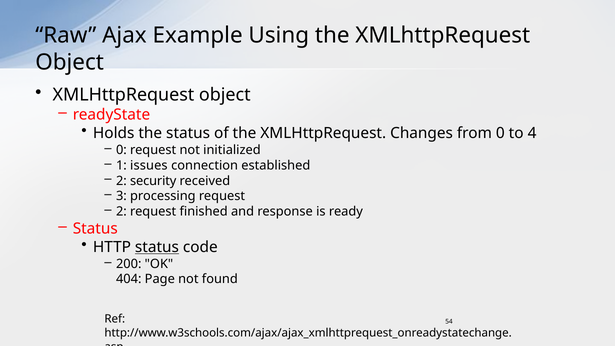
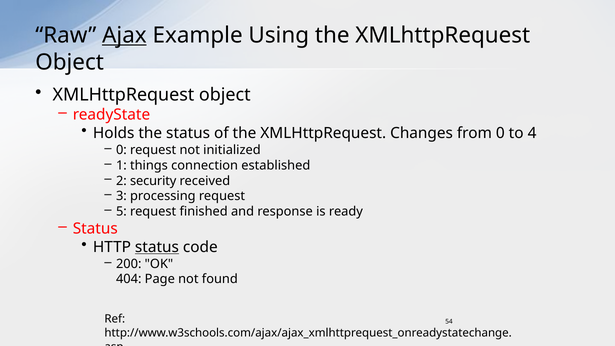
Ajax underline: none -> present
issues: issues -> things
2 at (121, 212): 2 -> 5
